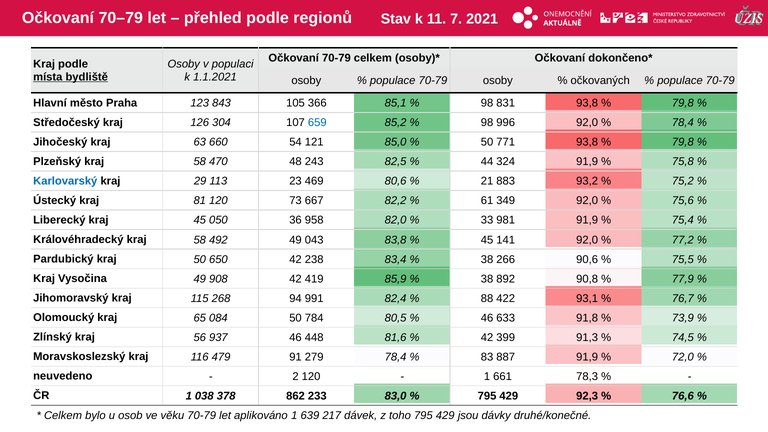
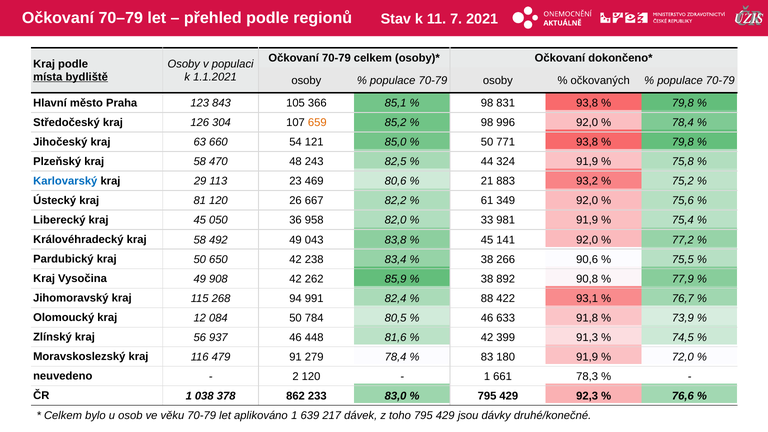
659 colour: blue -> orange
73: 73 -> 26
419: 419 -> 262
65: 65 -> 12
887: 887 -> 180
